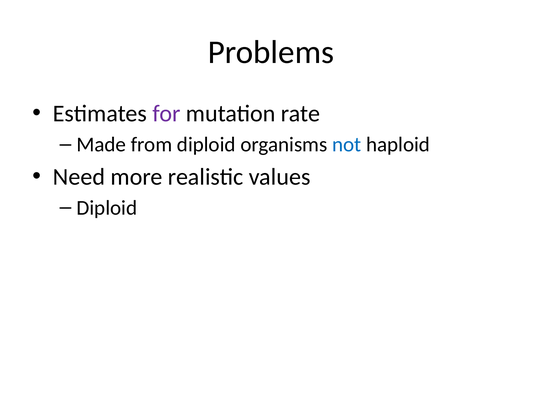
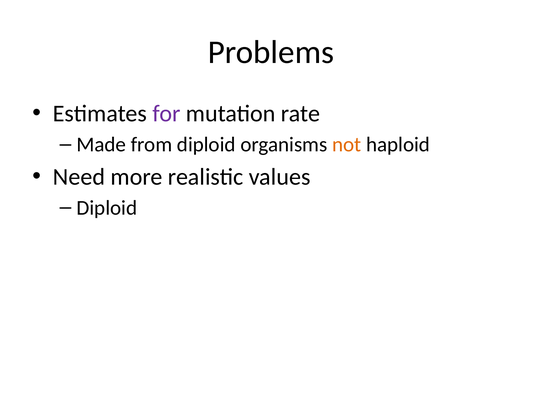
not colour: blue -> orange
